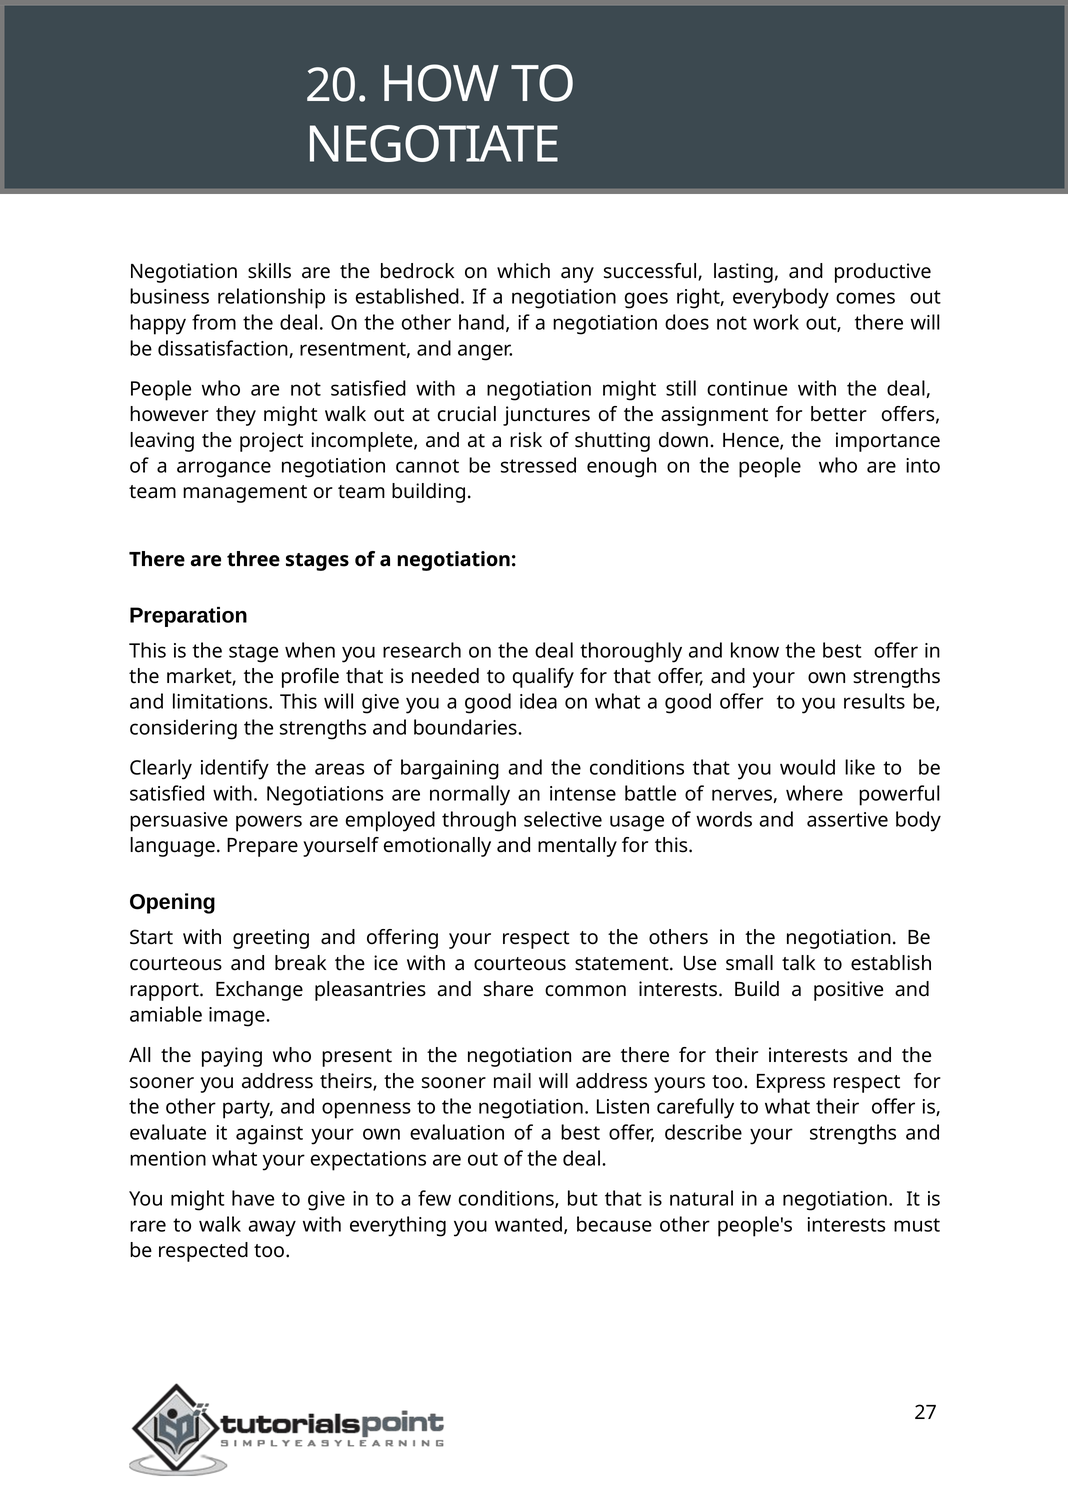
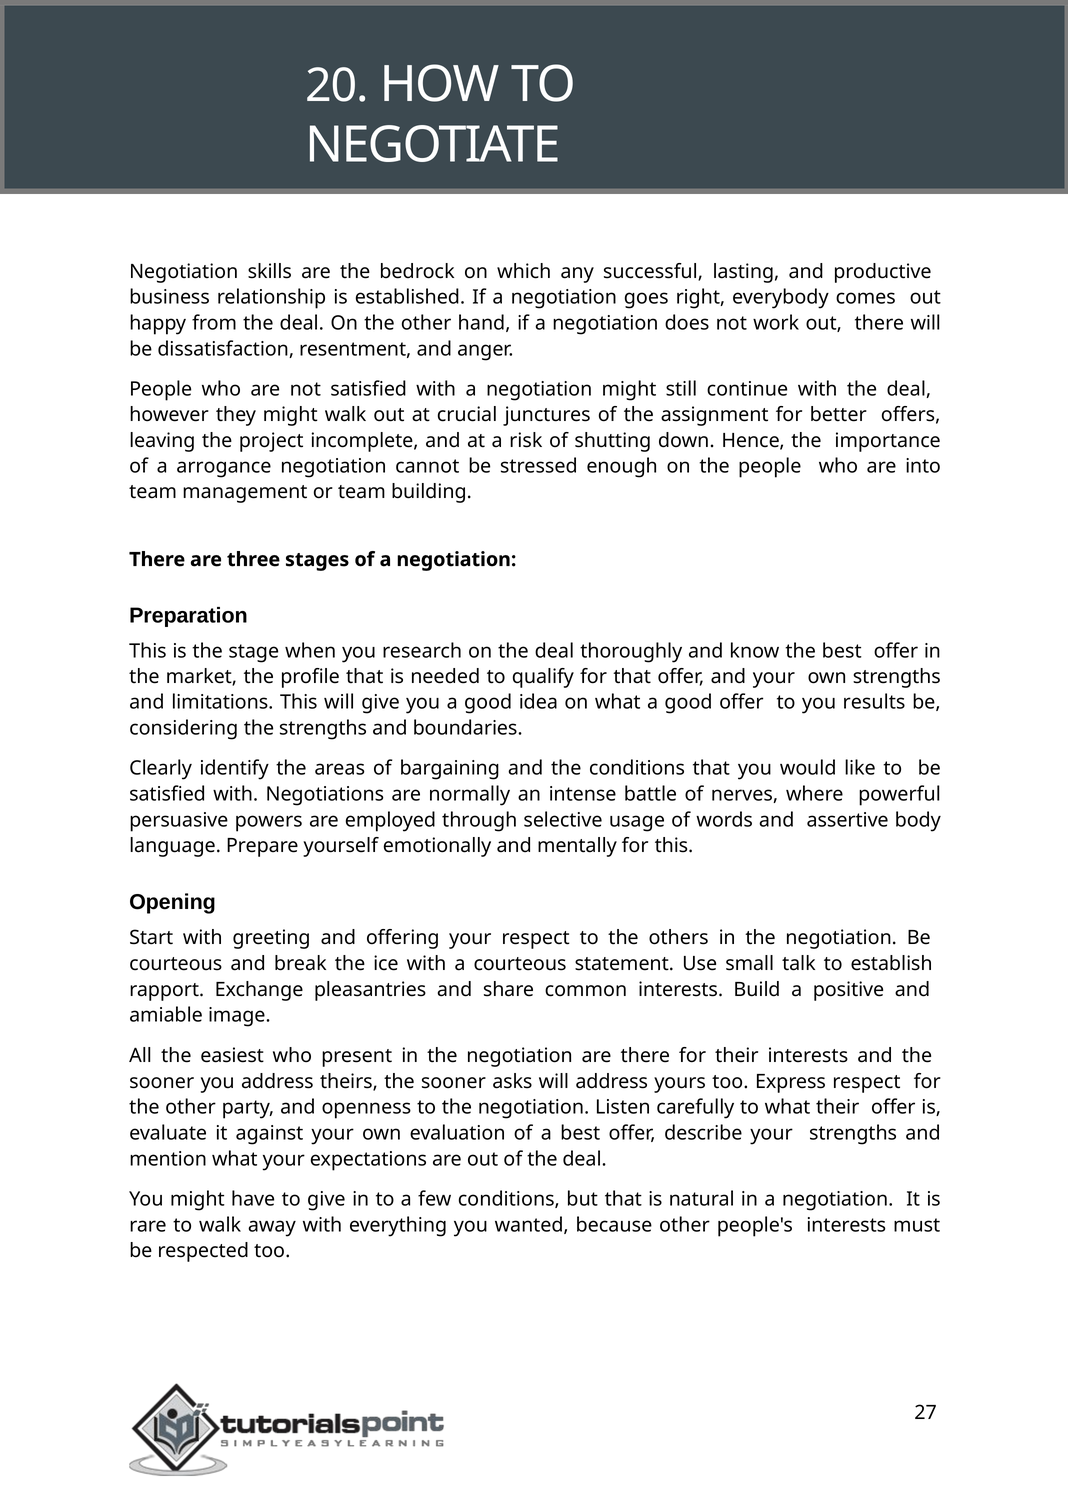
paying: paying -> easiest
mail: mail -> asks
